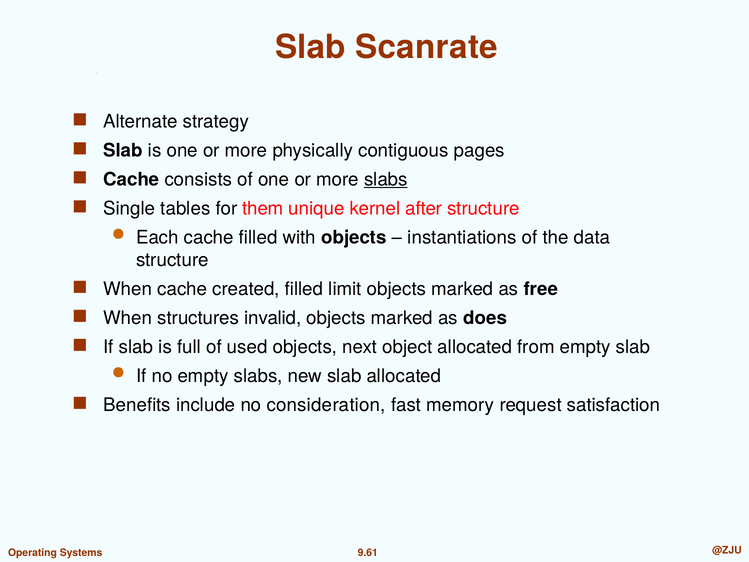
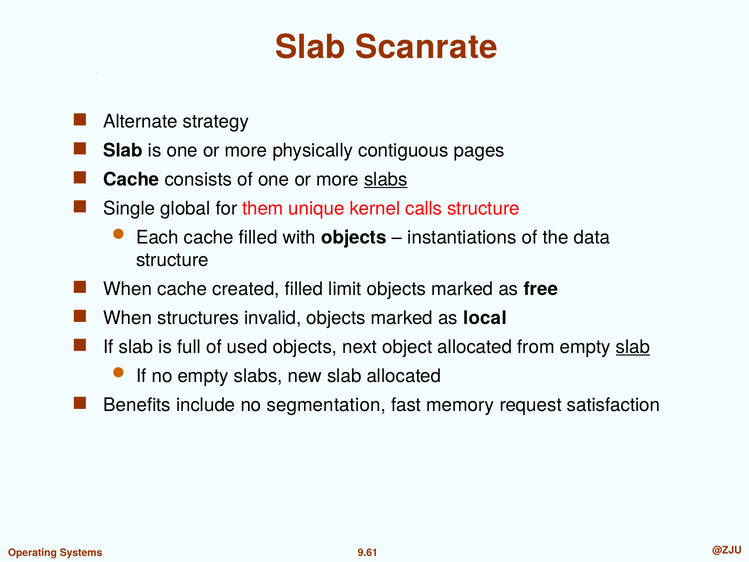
tables: tables -> global
after: after -> calls
does: does -> local
slab at (633, 347) underline: none -> present
consideration: consideration -> segmentation
